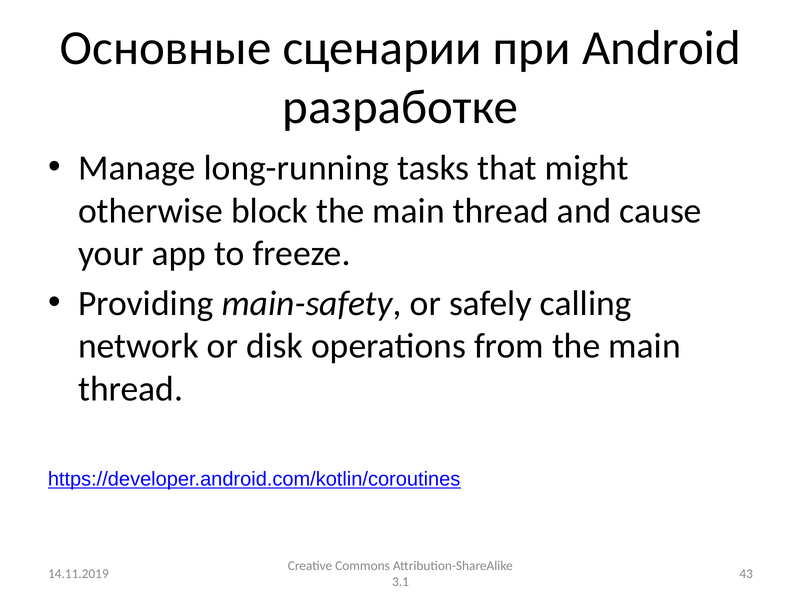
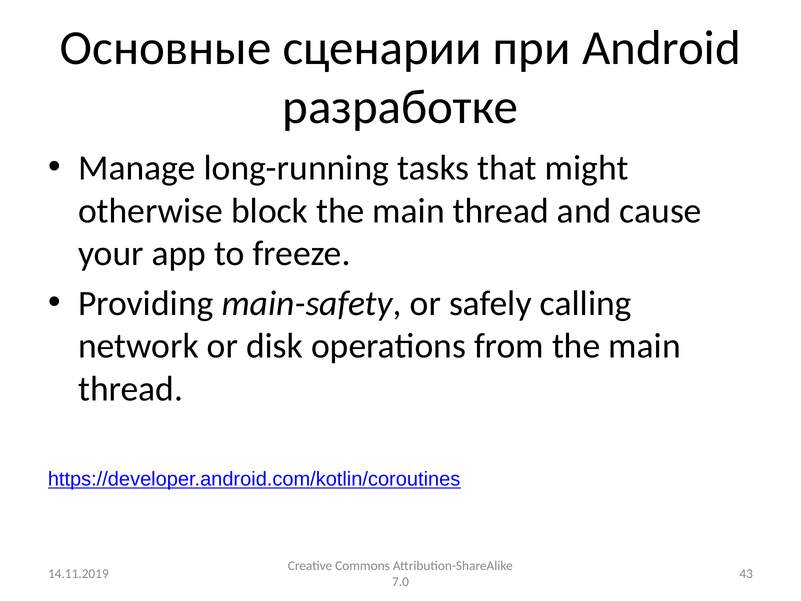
3.1: 3.1 -> 7.0
